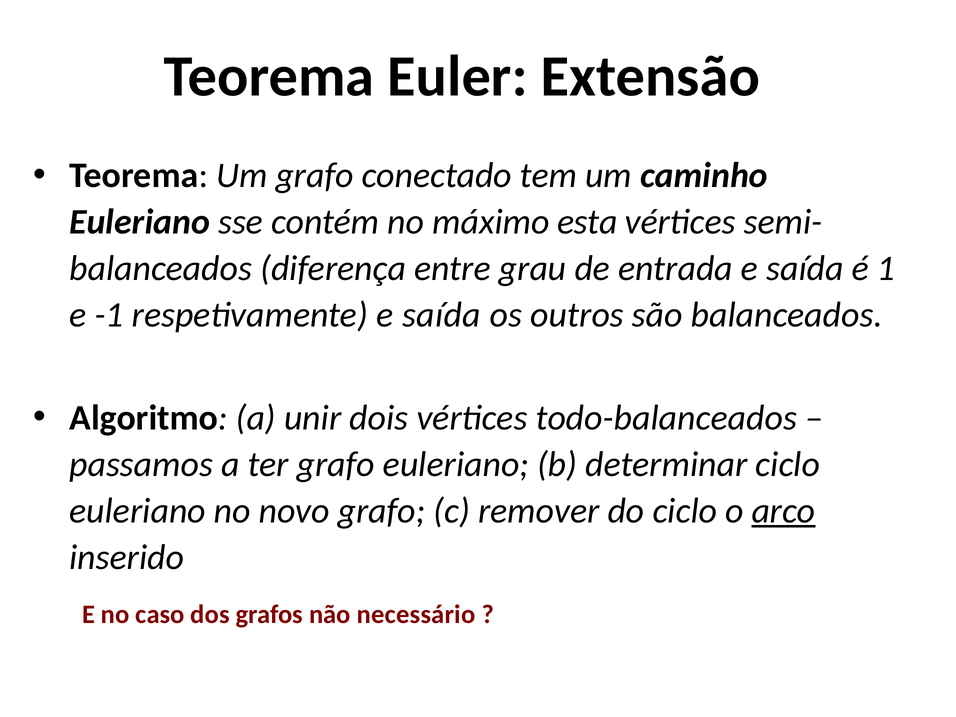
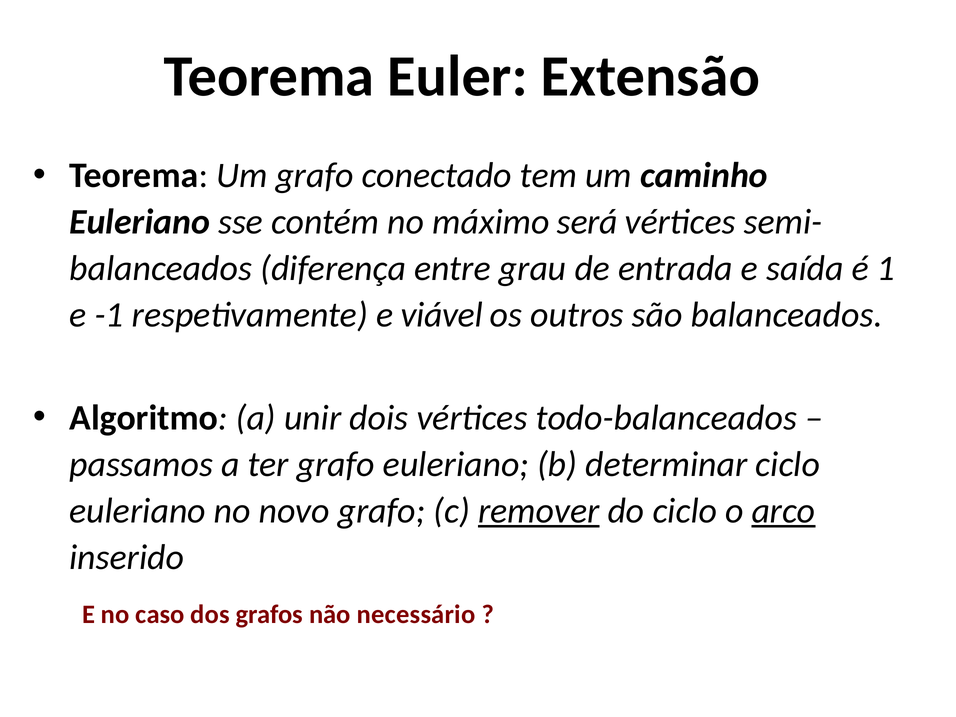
esta: esta -> será
respetivamente e saída: saída -> viável
remover underline: none -> present
